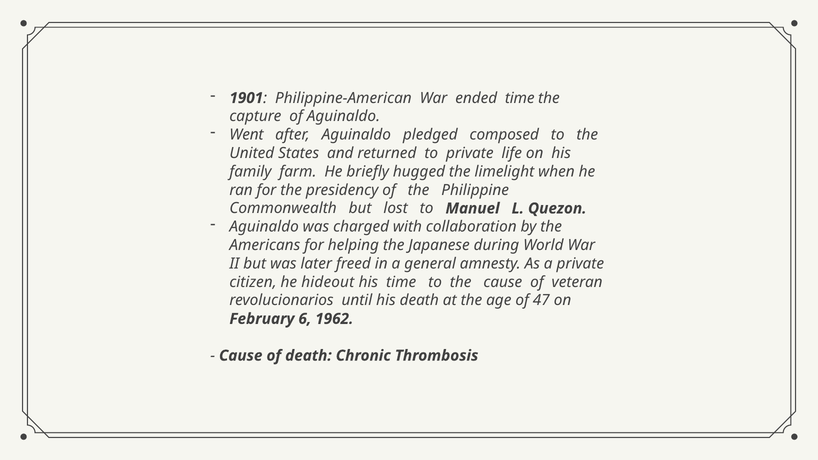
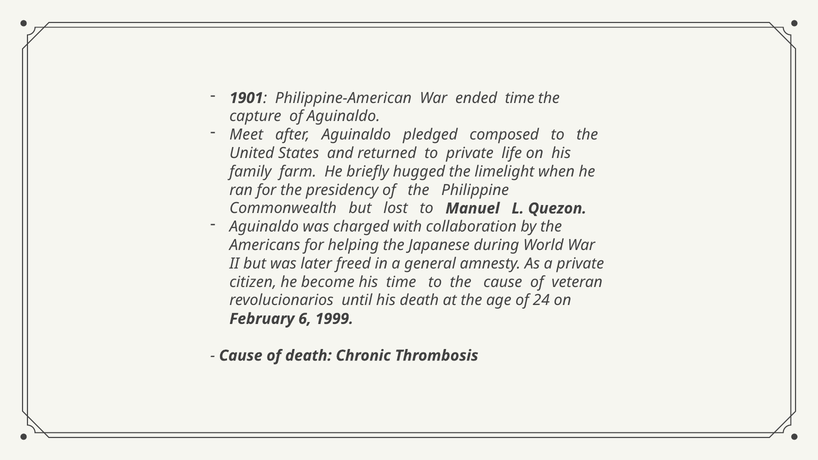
Went: Went -> Meet
hideout: hideout -> become
47: 47 -> 24
1962: 1962 -> 1999
